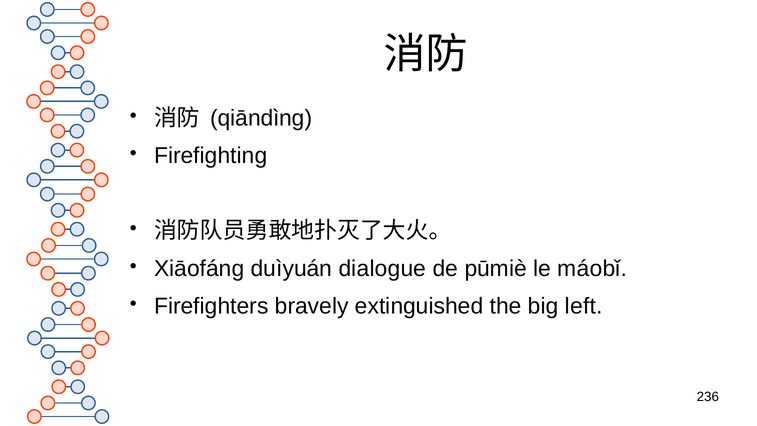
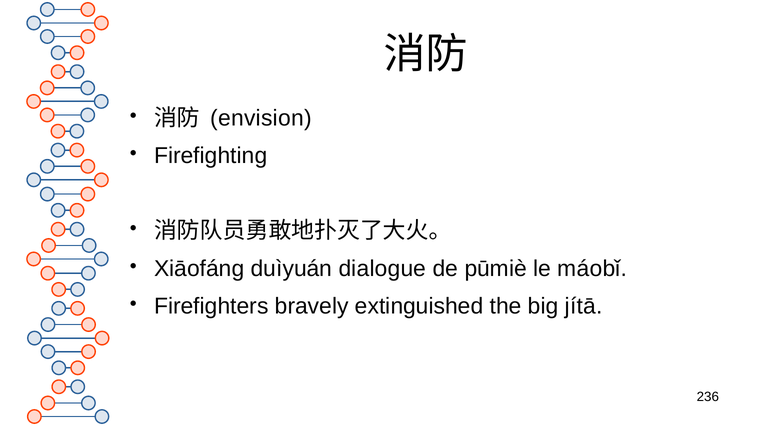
qiāndìng: qiāndìng -> envision
left: left -> jítā
